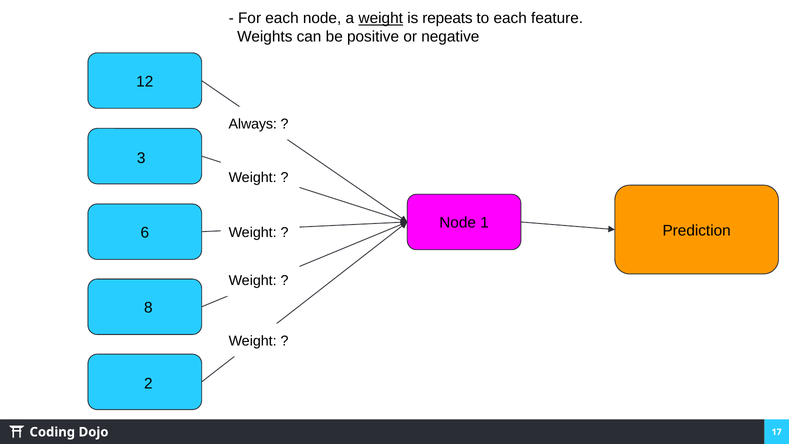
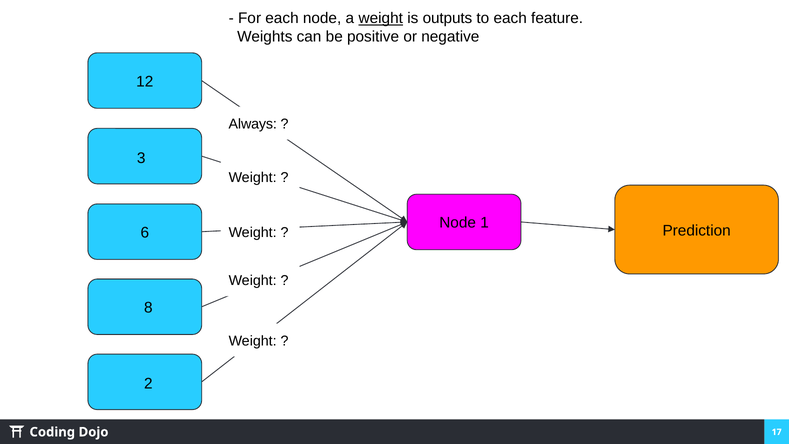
repeats: repeats -> outputs
